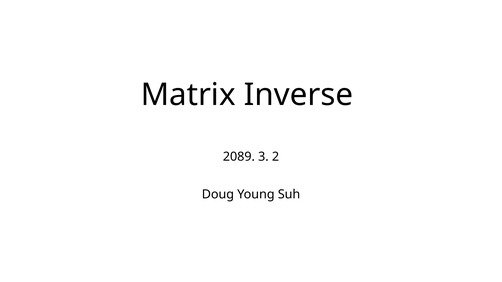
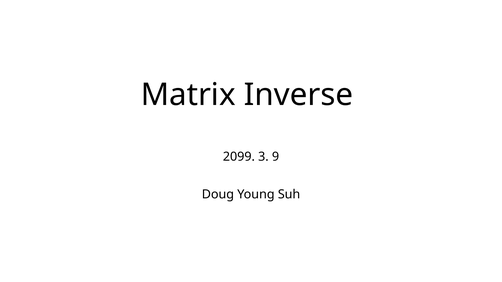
2089: 2089 -> 2099
2: 2 -> 9
